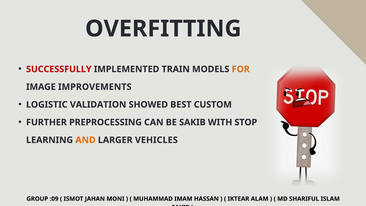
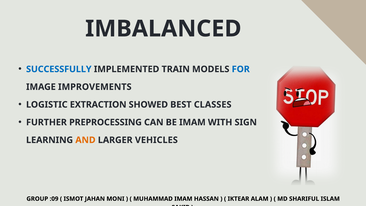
OVERFITTING: OVERFITTING -> IMBALANCED
SUCCESSFULLY colour: red -> blue
FOR colour: orange -> blue
VALIDATION: VALIDATION -> EXTRACTION
CUSTOM: CUSTOM -> CLASSES
BE SAKIB: SAKIB -> IMAM
STOP: STOP -> SIGN
